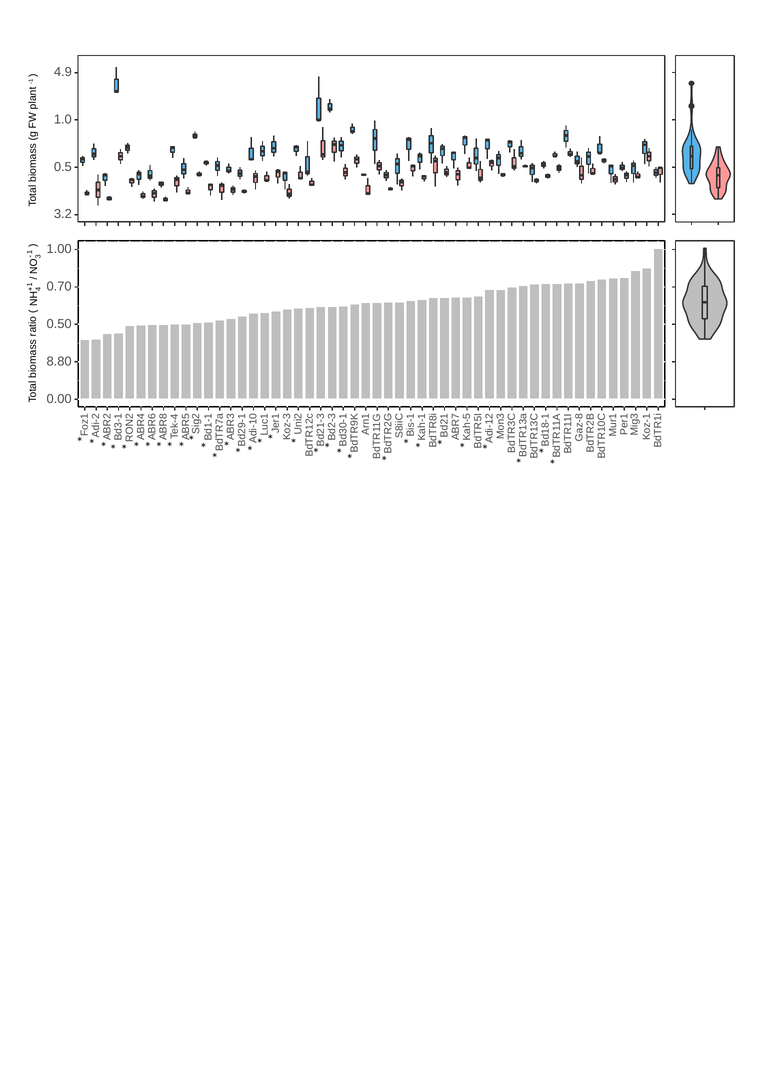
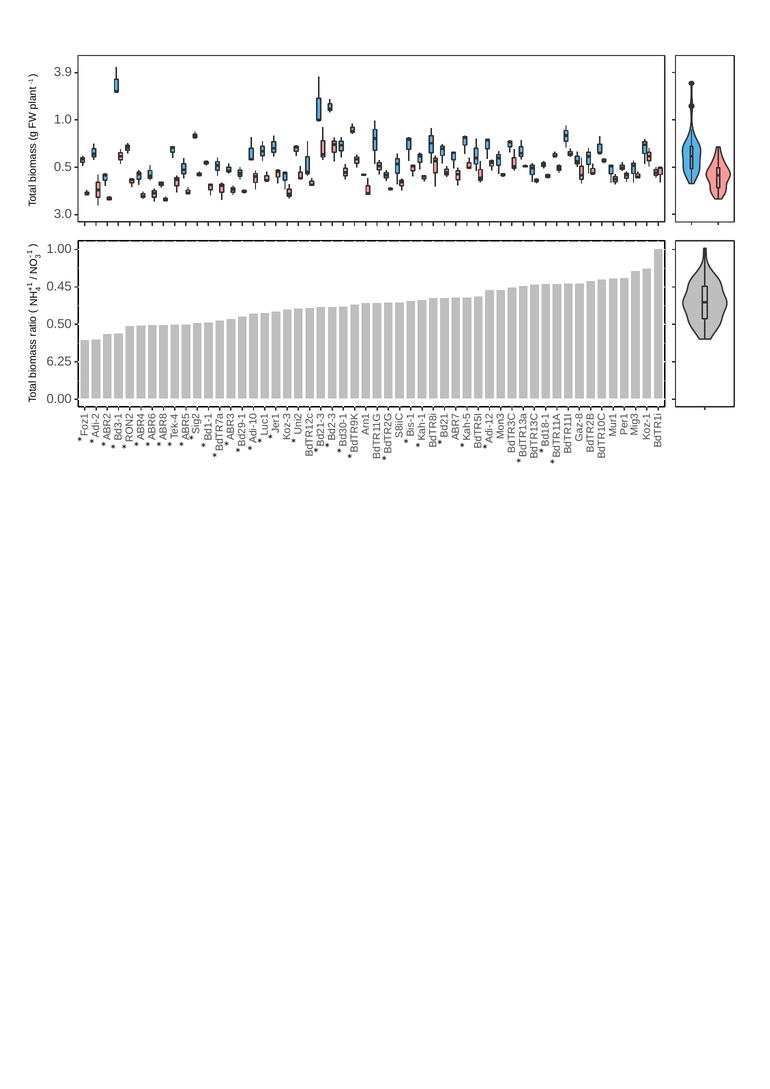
4.9: 4.9 -> 3.9
3.2: 3.2 -> 3.0
0.70: 0.70 -> 0.45
8.80: 8.80 -> 6.25
